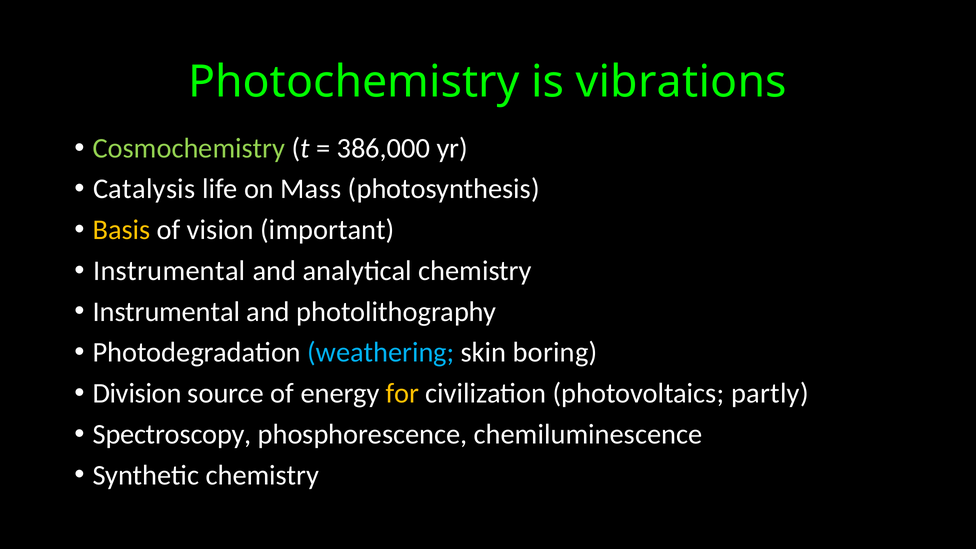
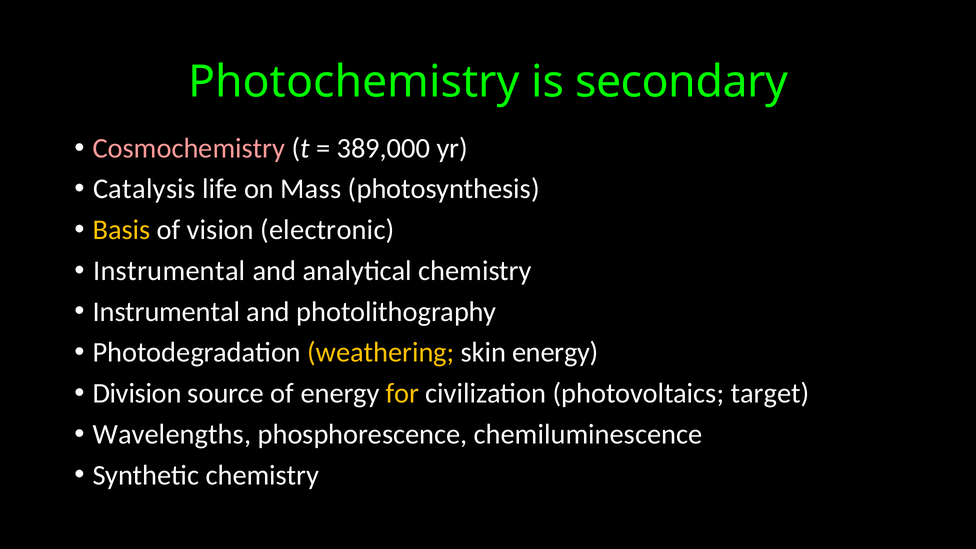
vibrations: vibrations -> secondary
Cosmochemistry colour: light green -> pink
386,000: 386,000 -> 389,000
important: important -> electronic
weathering colour: light blue -> yellow
skin boring: boring -> energy
partly: partly -> target
Spectroscopy: Spectroscopy -> Wavelengths
